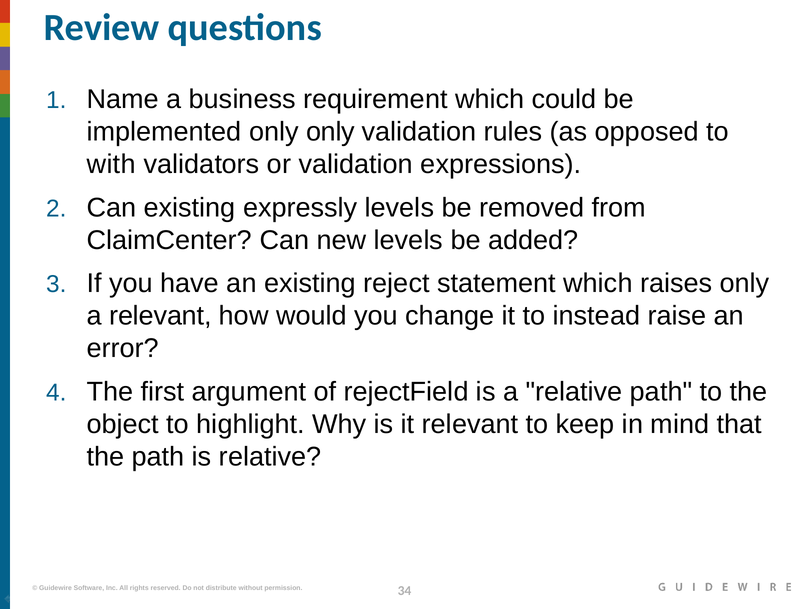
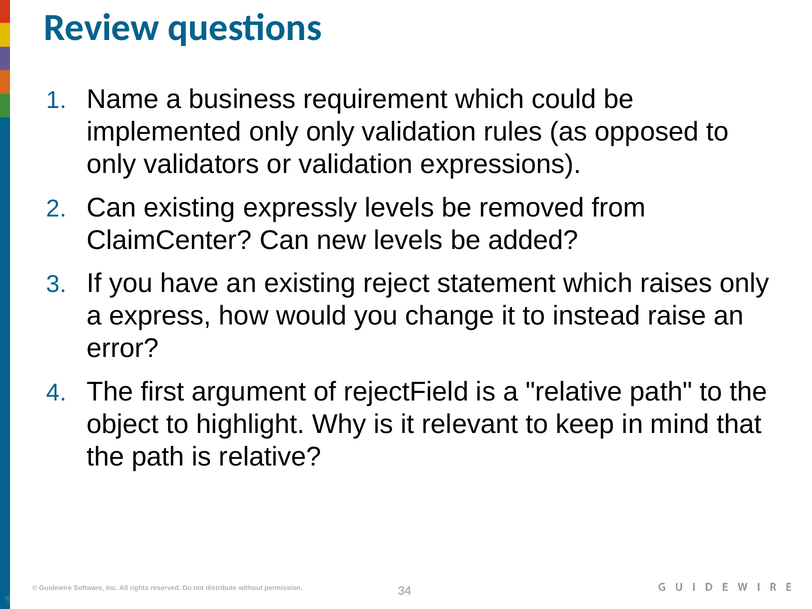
with at (111, 164): with -> only
a relevant: relevant -> express
